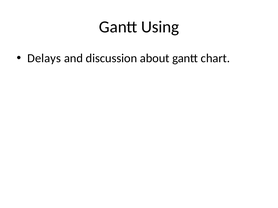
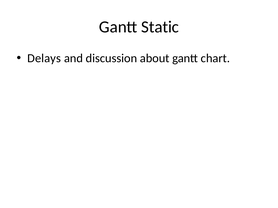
Using: Using -> Static
